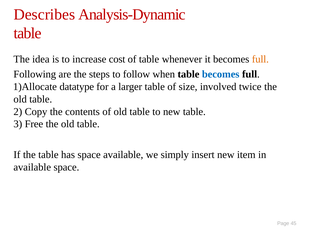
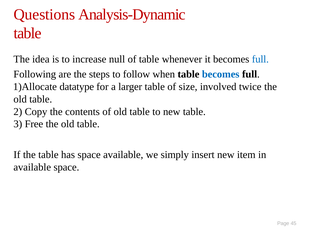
Describes: Describes -> Questions
cost: cost -> null
full at (260, 59) colour: orange -> blue
